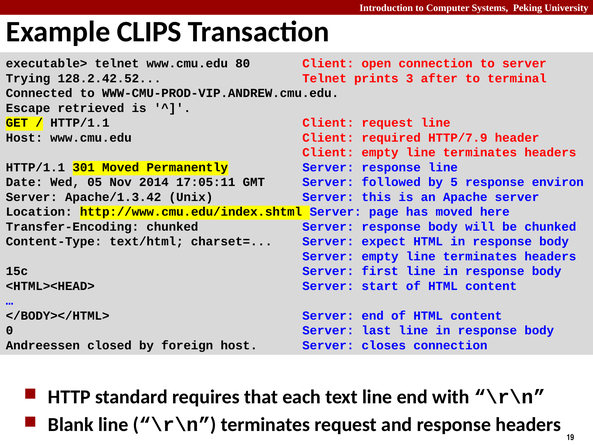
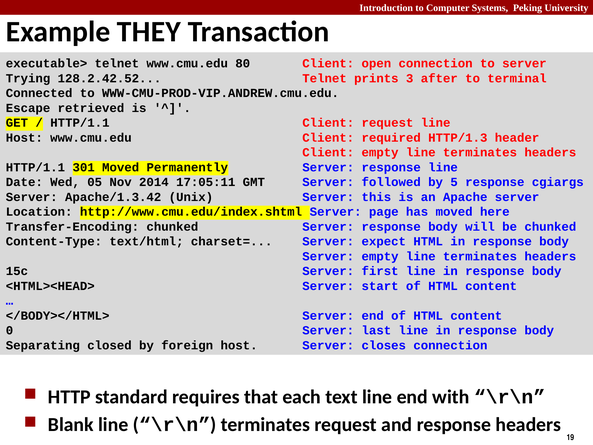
CLIPS: CLIPS -> THEY
HTTP/7.9: HTTP/7.9 -> HTTP/1.3
environ: environ -> cgiargs
Andreessen: Andreessen -> Separating
